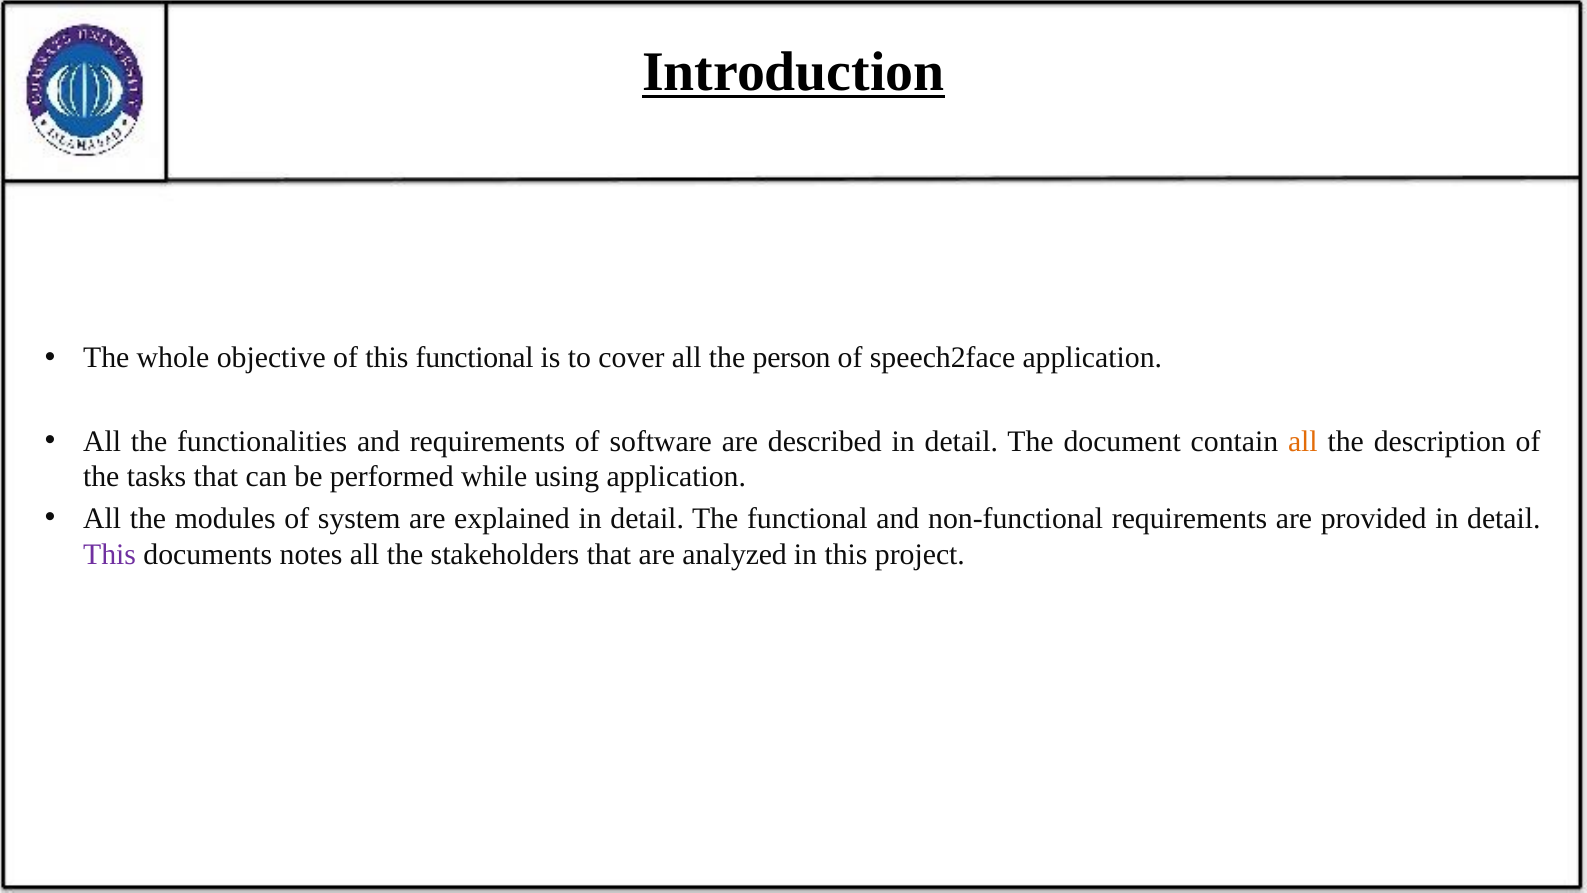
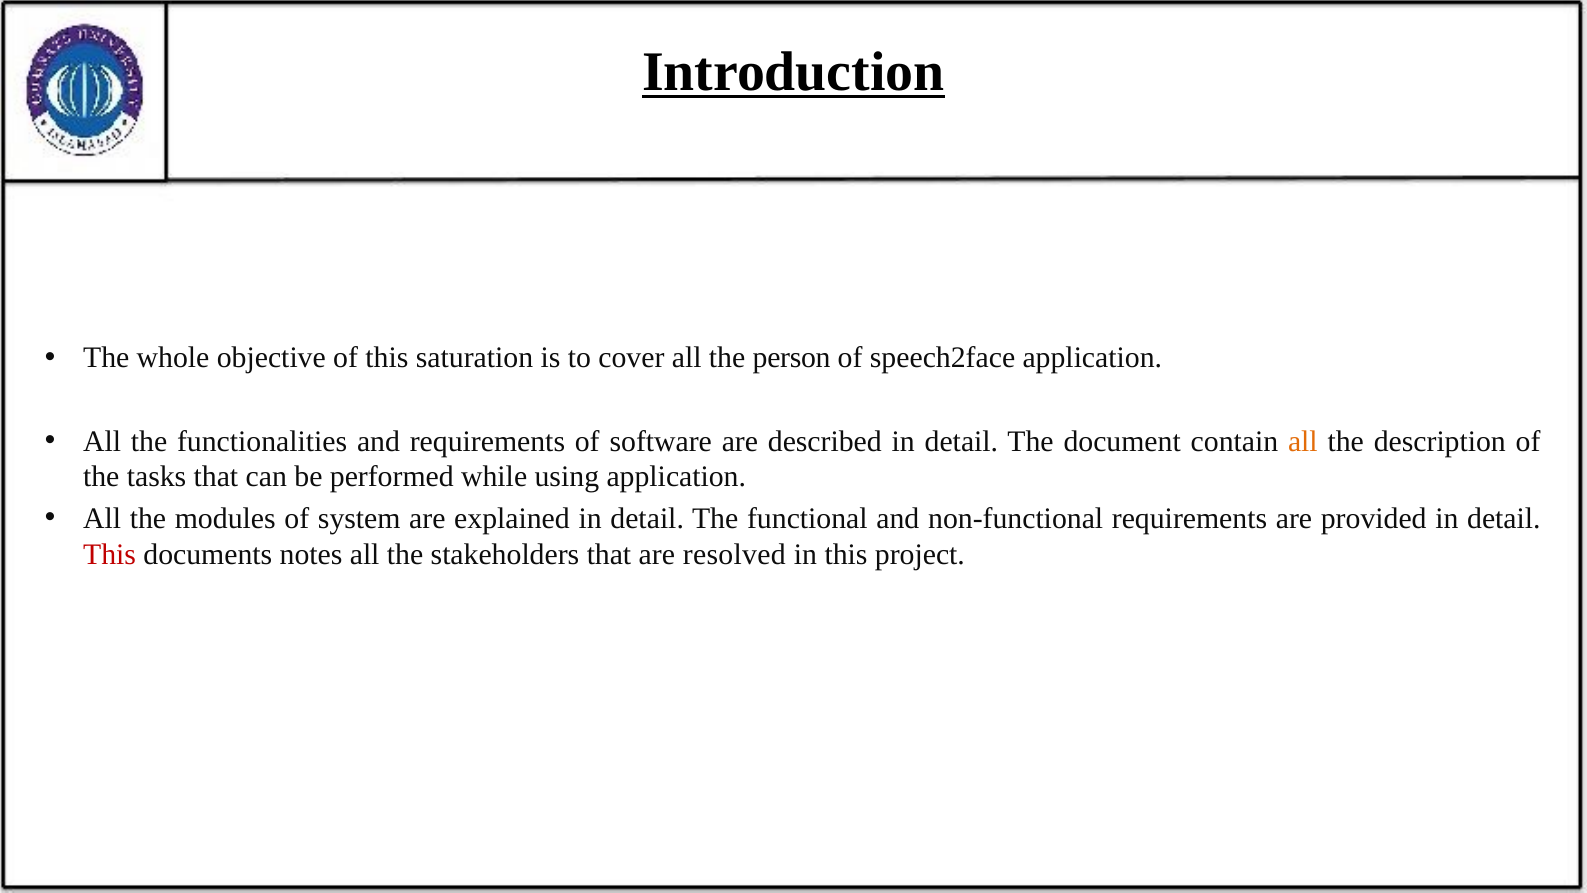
this functional: functional -> saturation
This at (110, 554) colour: purple -> red
analyzed: analyzed -> resolved
